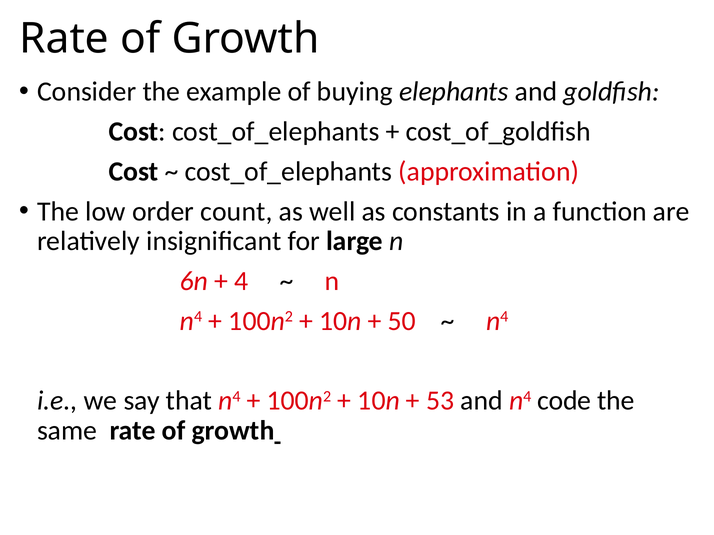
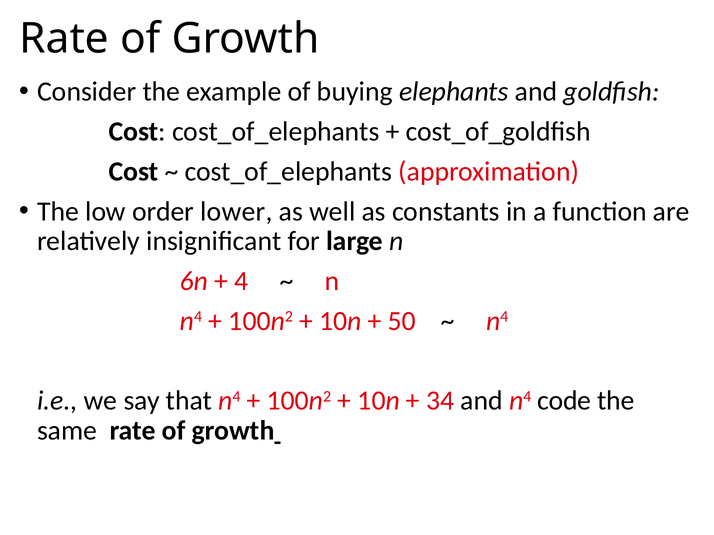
count: count -> lower
53: 53 -> 34
